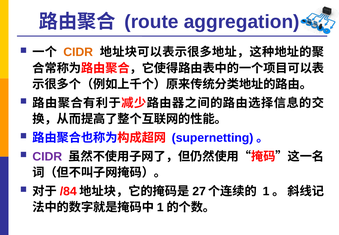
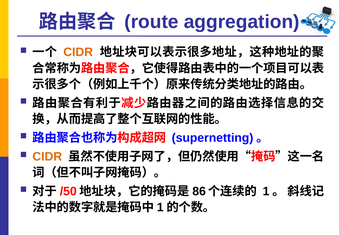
CIDR at (47, 156) colour: purple -> orange
/84: /84 -> /50
27: 27 -> 86
